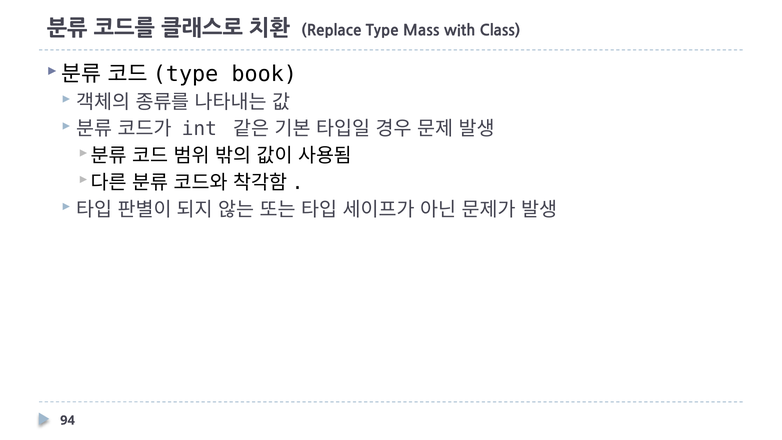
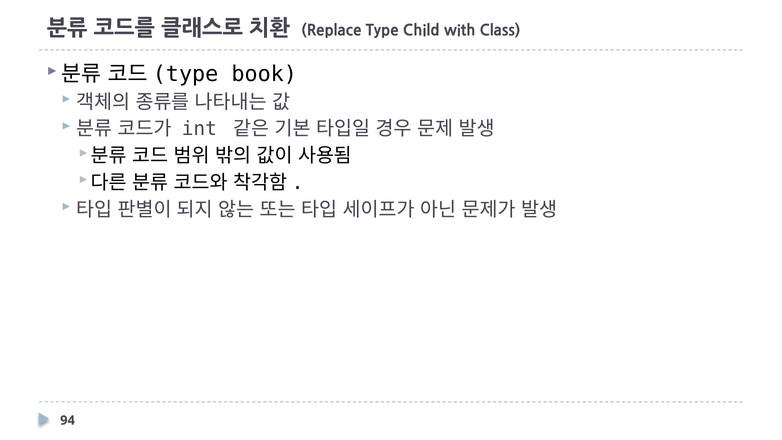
Mass: Mass -> Child
